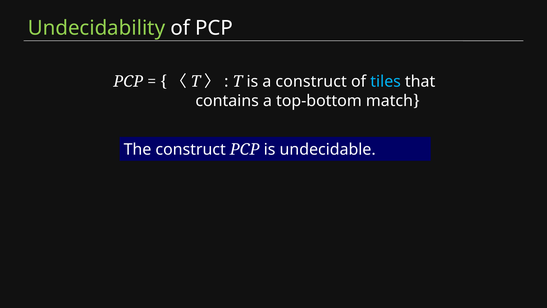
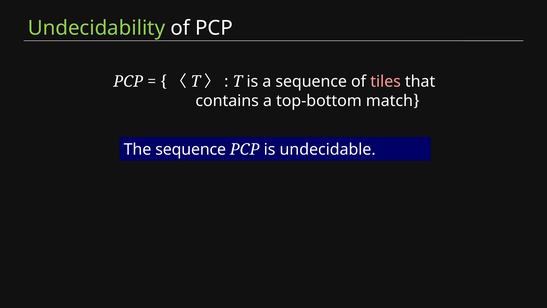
a construct: construct -> sequence
tiles colour: light blue -> pink
The construct: construct -> sequence
